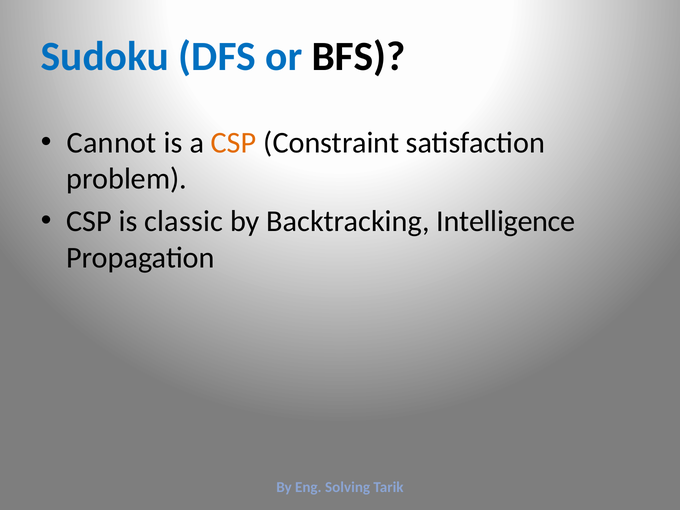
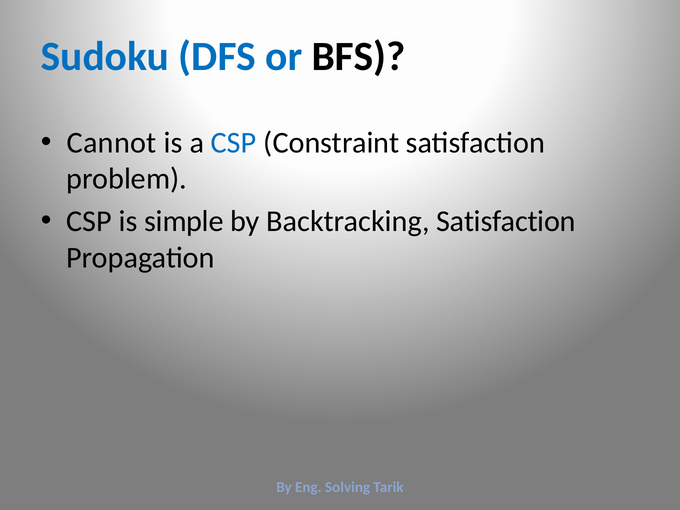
CSP at (234, 143) colour: orange -> blue
classic: classic -> simple
Backtracking Intelligence: Intelligence -> Satisfaction
